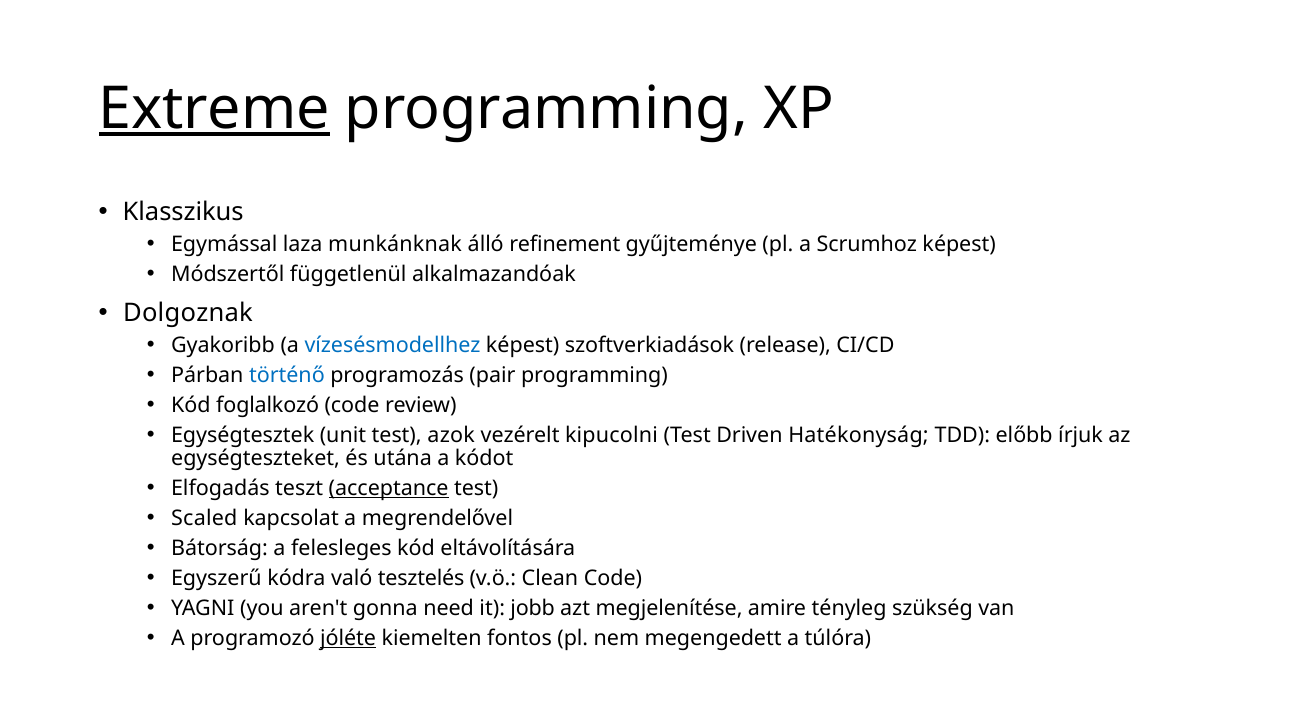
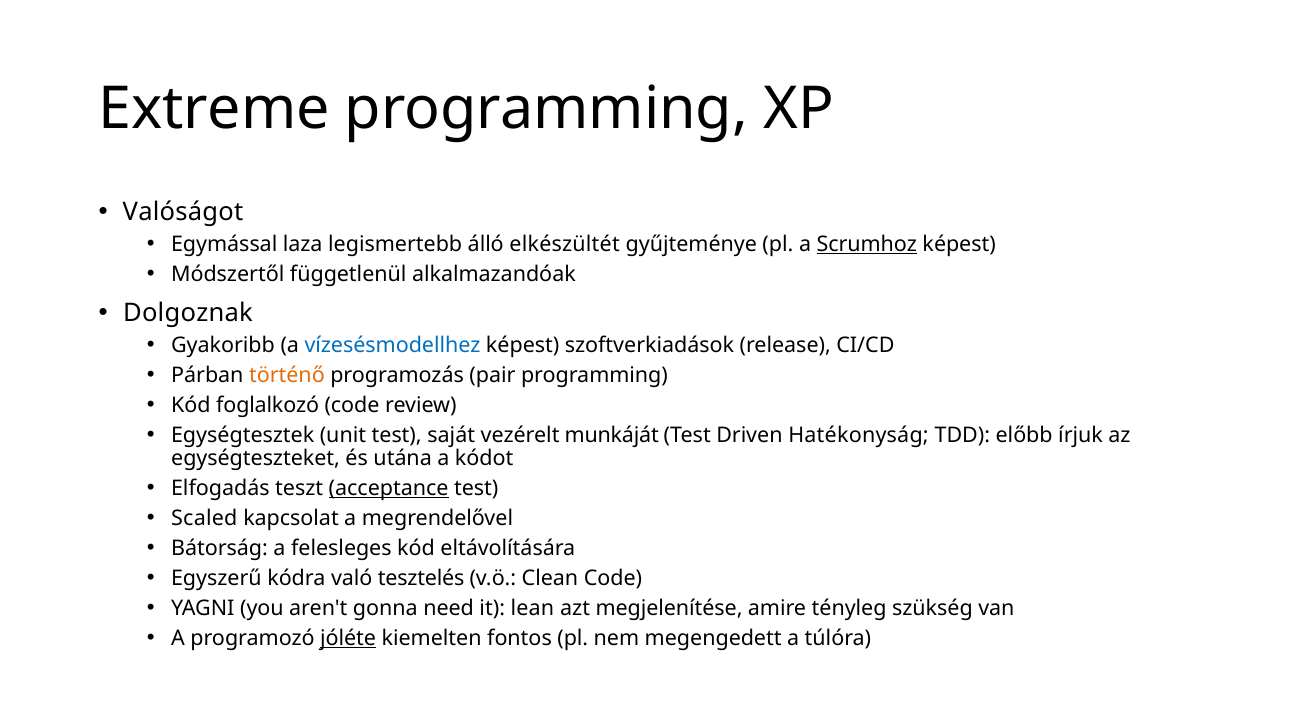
Extreme underline: present -> none
Klasszikus: Klasszikus -> Valóságot
munkánknak: munkánknak -> legismertebb
refinement: refinement -> elkészültét
Scrumhoz underline: none -> present
történő colour: blue -> orange
azok: azok -> saját
kipucolni: kipucolni -> munkáját
jobb: jobb -> lean
